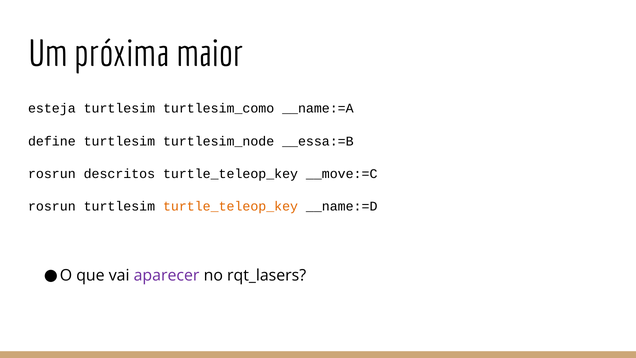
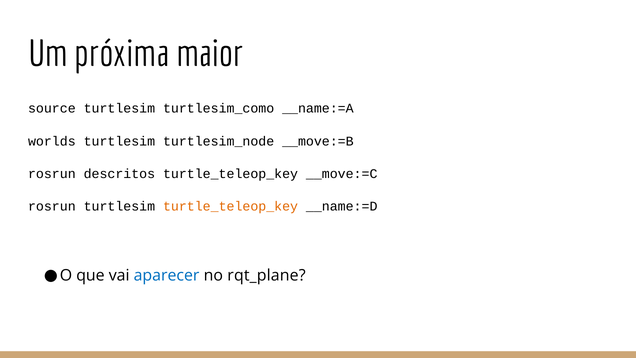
esteja: esteja -> source
define: define -> worlds
__essa:=B: __essa:=B -> __move:=B
aparecer colour: purple -> blue
rqt_lasers: rqt_lasers -> rqt_plane
